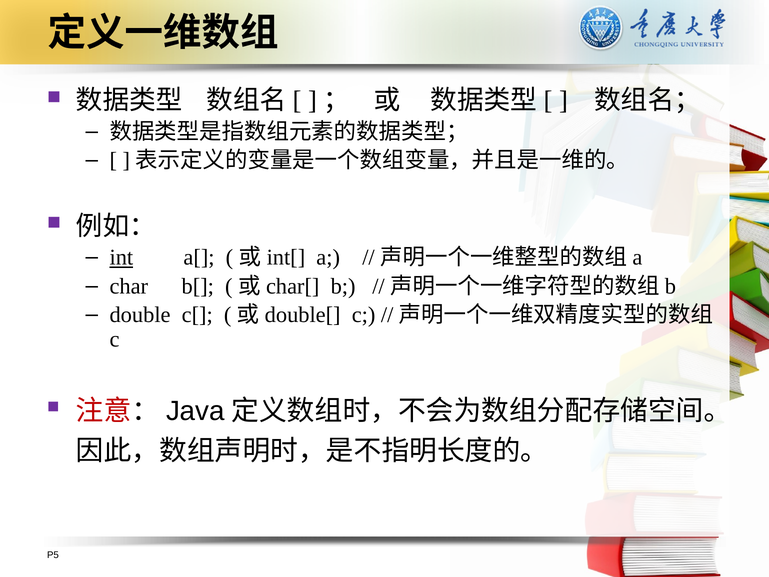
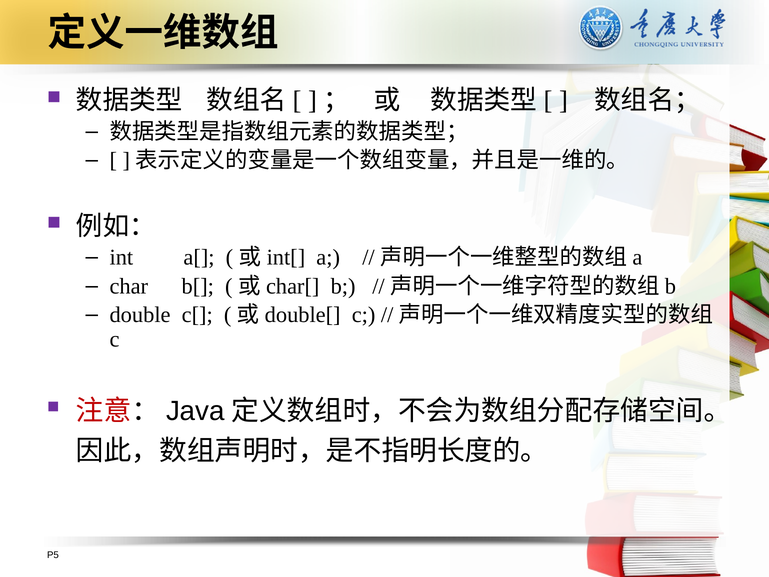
int underline: present -> none
